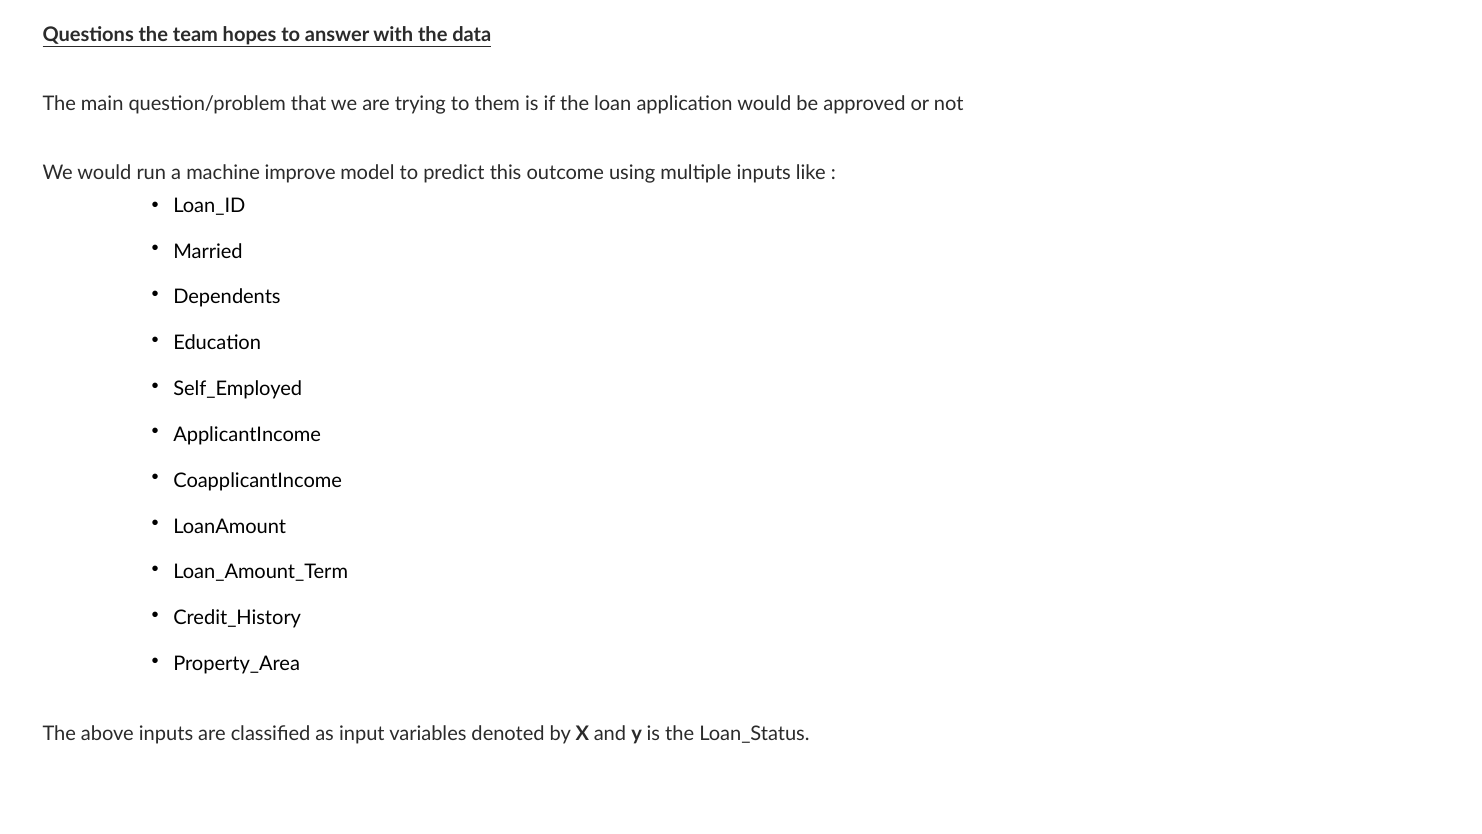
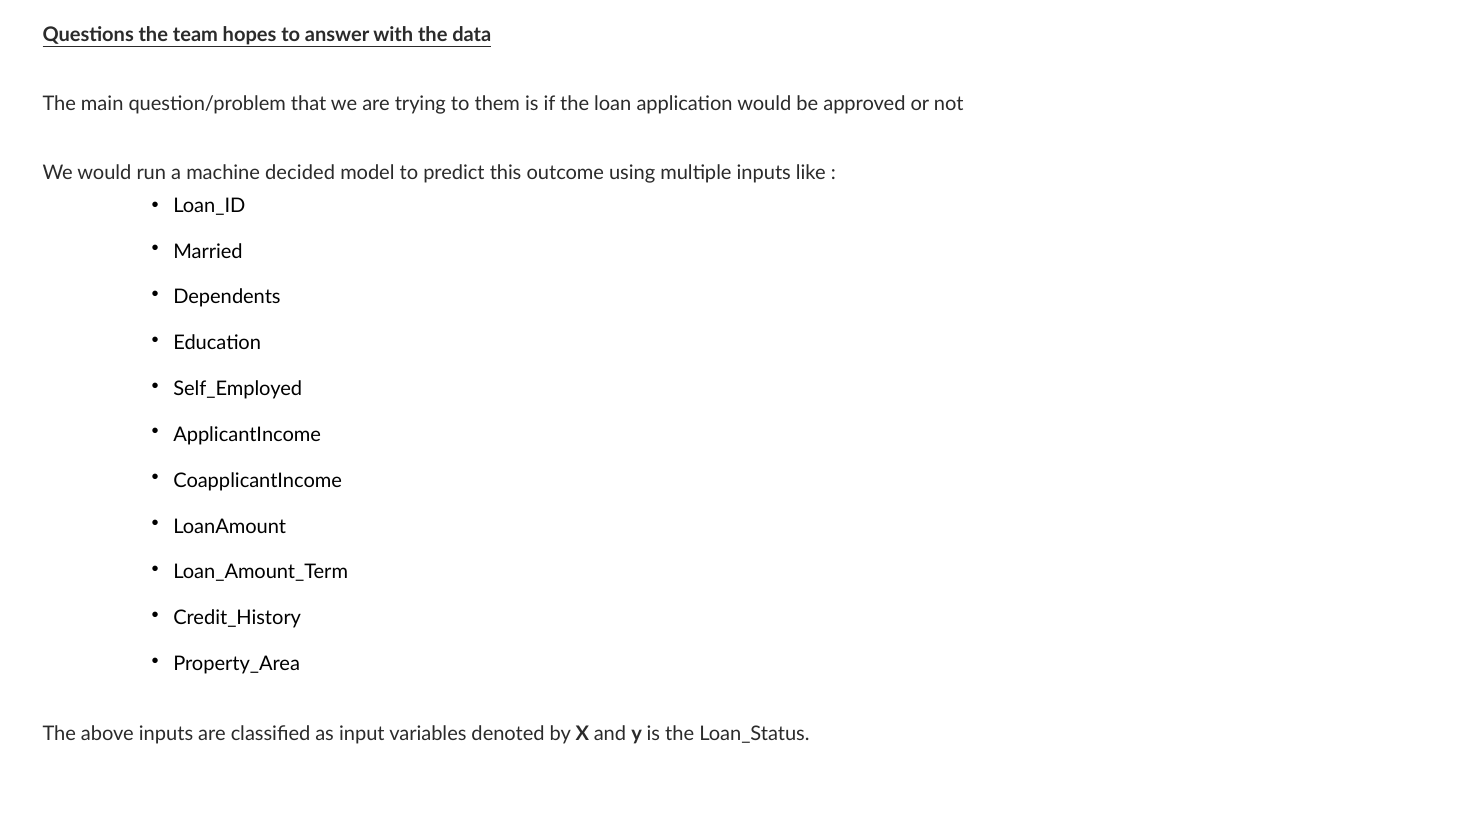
improve: improve -> decided
